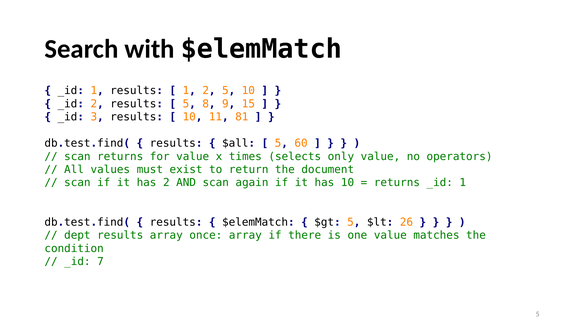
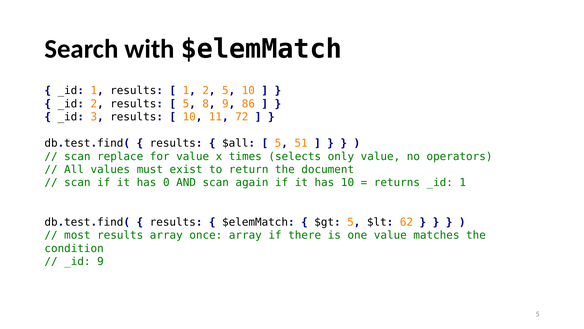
15: 15 -> 86
81: 81 -> 72
60: 60 -> 51
scan returns: returns -> replace
has 2: 2 -> 0
26: 26 -> 62
dept: dept -> most
_id 7: 7 -> 9
